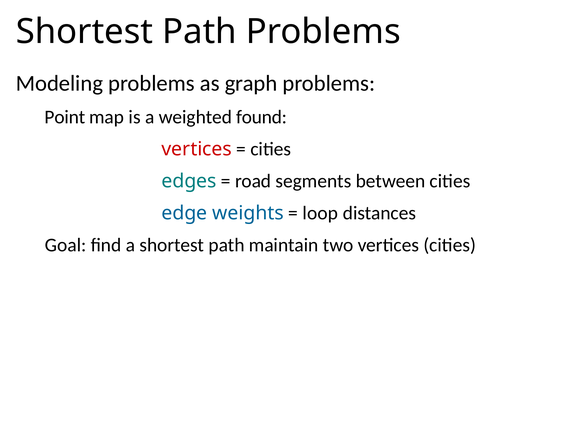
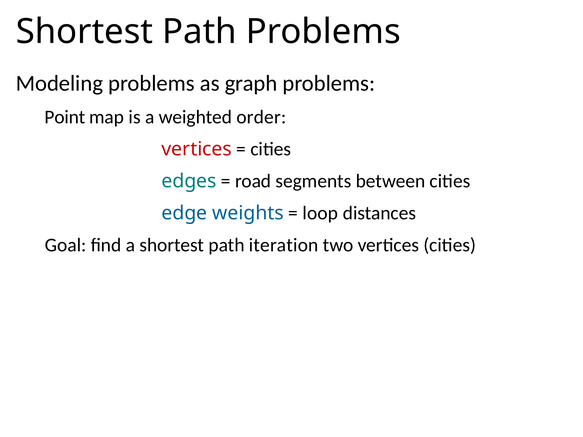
found: found -> order
maintain: maintain -> iteration
